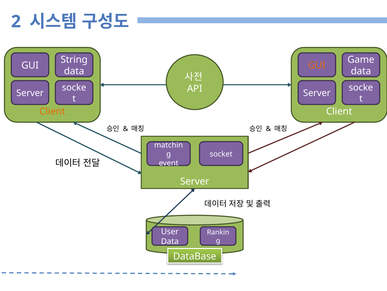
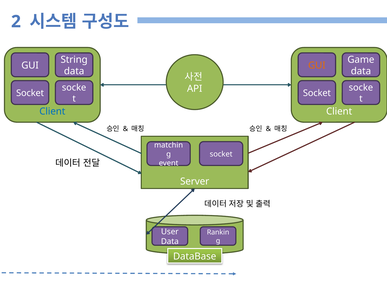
Server at (30, 93): Server -> Socket
Server at (317, 93): Server -> Socket
Client at (52, 111) colour: orange -> blue
